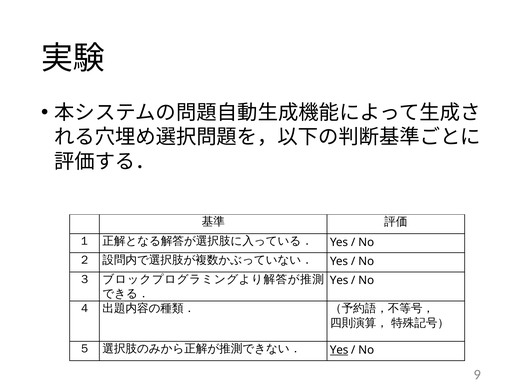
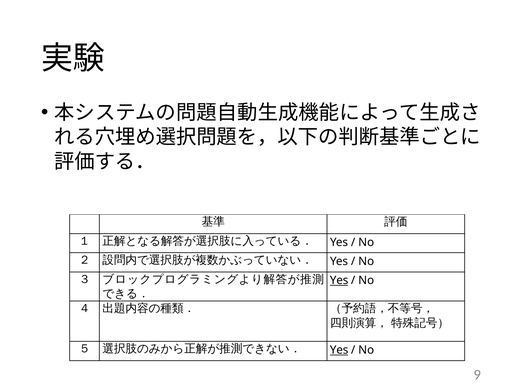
Yes at (339, 280) underline: none -> present
